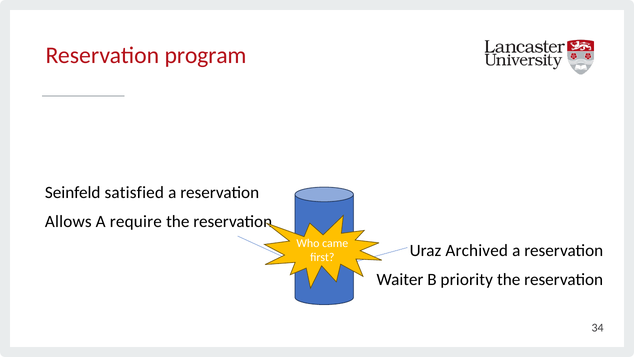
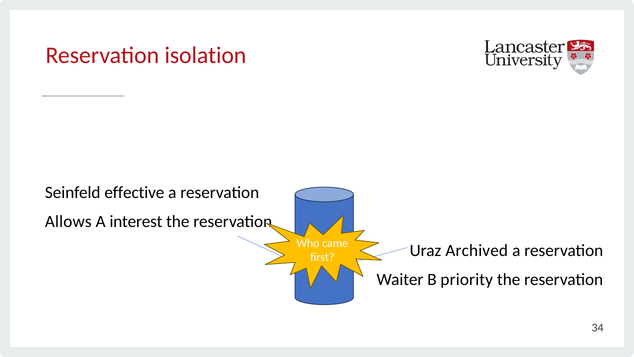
program: program -> isolation
satisfied: satisfied -> effective
require: require -> interest
